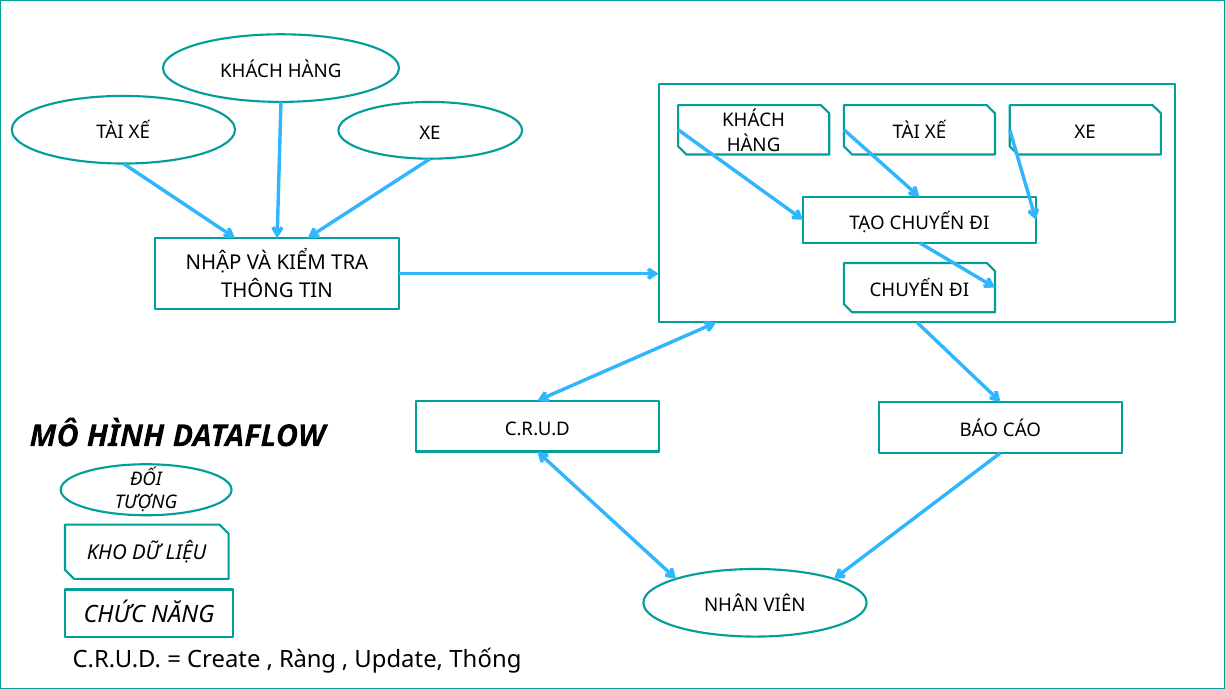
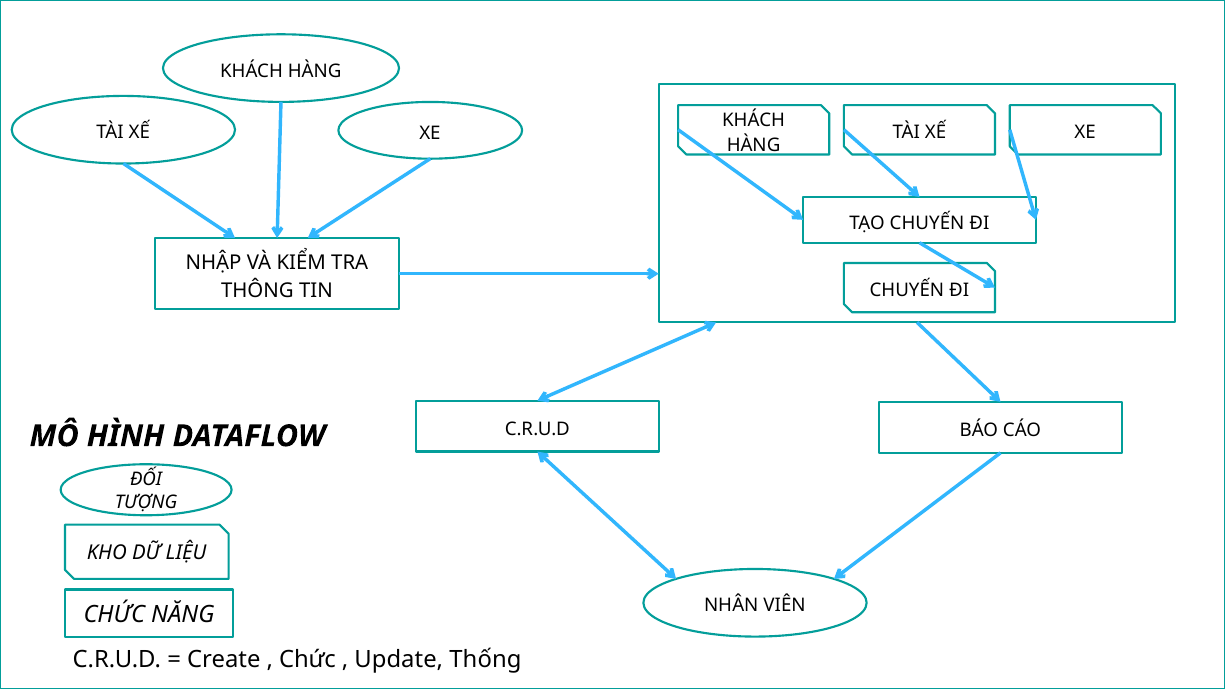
Ràng at (308, 659): Ràng -> Chức
